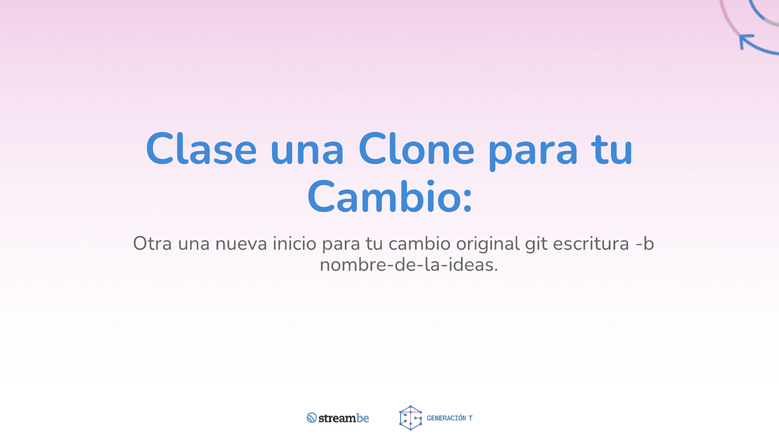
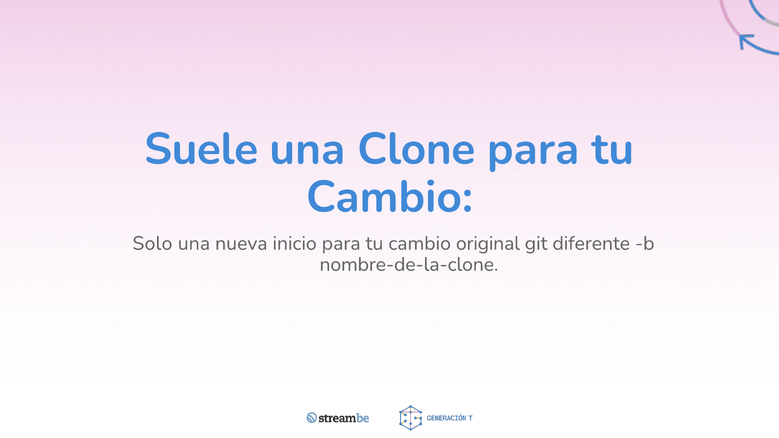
Clase: Clase -> Suele
Otra: Otra -> Solo
escritura: escritura -> diferente
nombre-de-la-ideas: nombre-de-la-ideas -> nombre-de-la-clone
